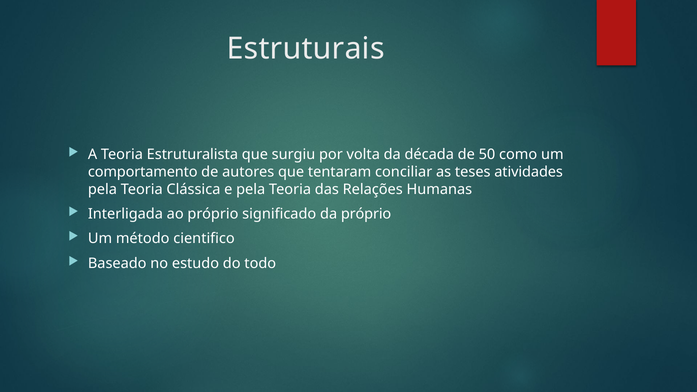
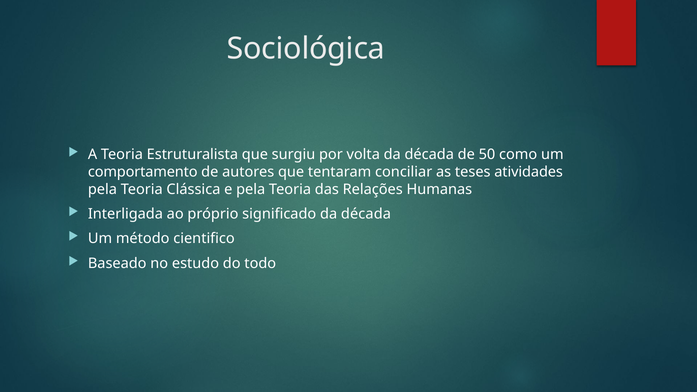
Estruturais: Estruturais -> Sociológica
significado da próprio: próprio -> década
